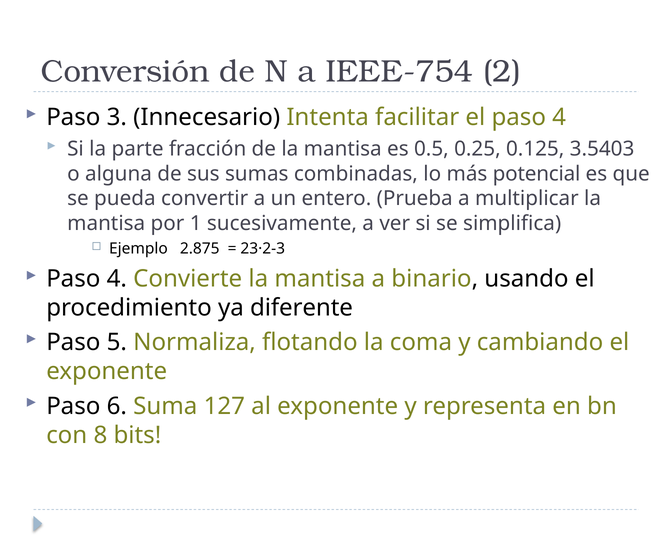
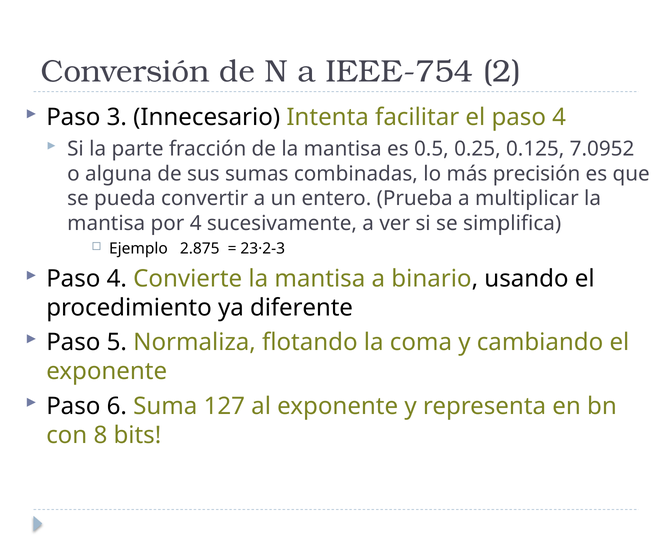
3.5403: 3.5403 -> 7.0952
potencial: potencial -> precisión
por 1: 1 -> 4
